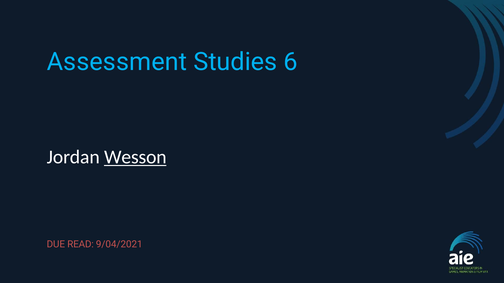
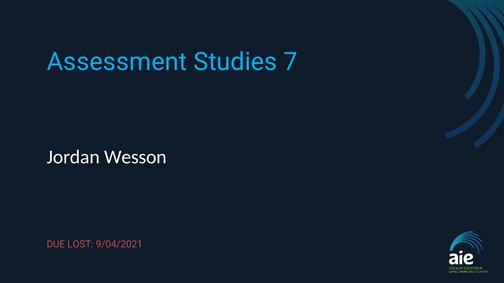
6: 6 -> 7
Wesson underline: present -> none
READ: READ -> LOST
